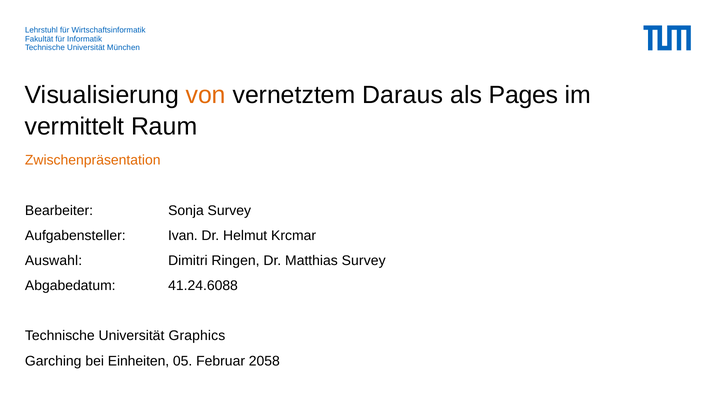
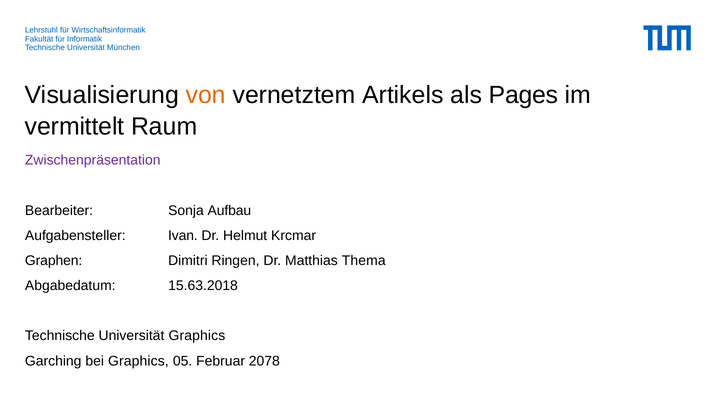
Daraus: Daraus -> Artikels
Zwischenpräsentation colour: orange -> purple
Sonja Survey: Survey -> Aufbau
Auswahl: Auswahl -> Graphen
Matthias Survey: Survey -> Thema
41.24.6088: 41.24.6088 -> 15.63.2018
bei Einheiten: Einheiten -> Graphics
2058: 2058 -> 2078
